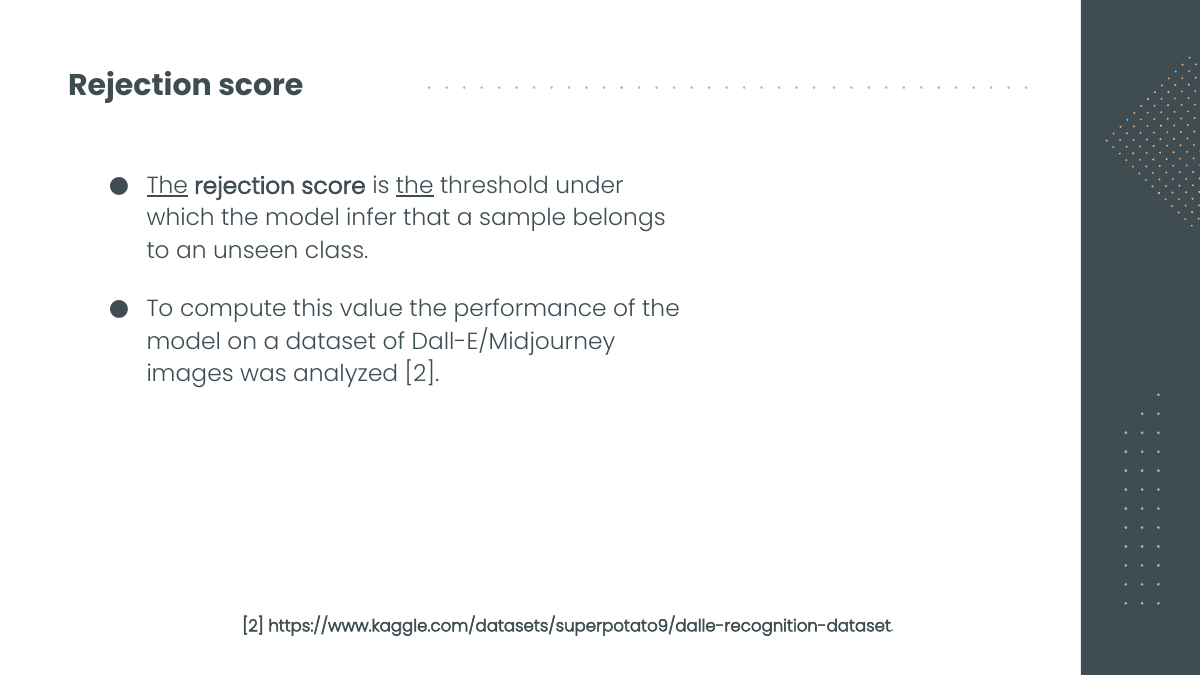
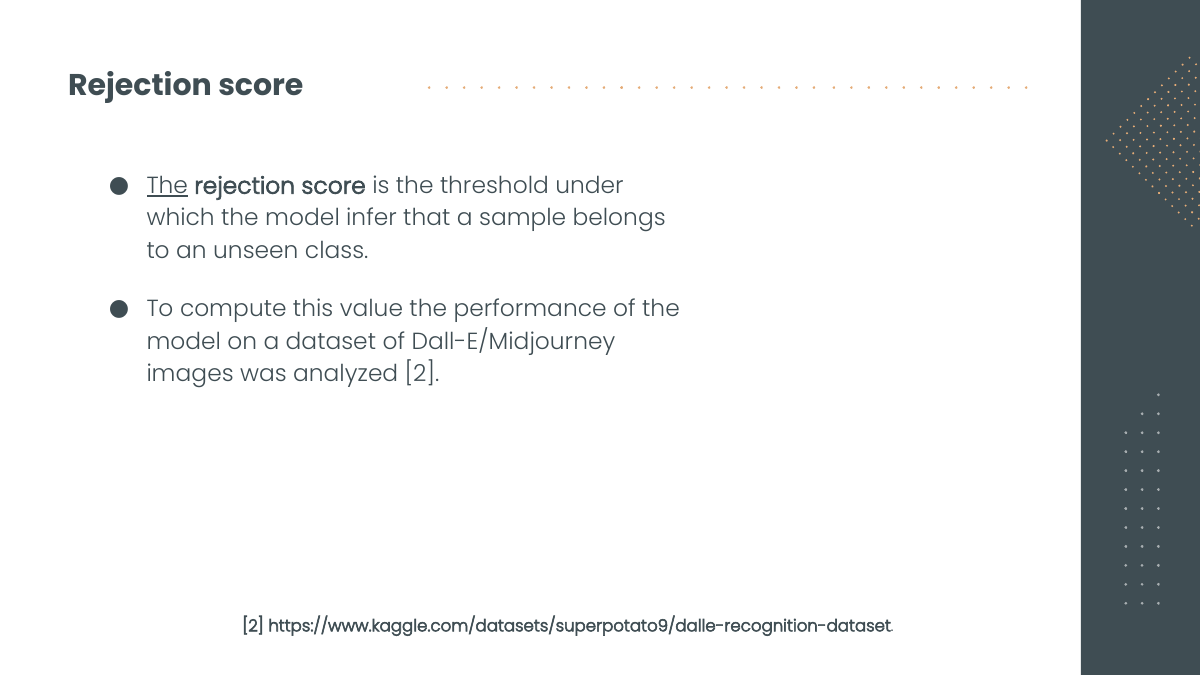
the at (415, 186) underline: present -> none
